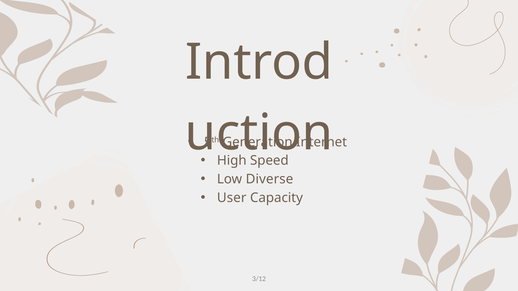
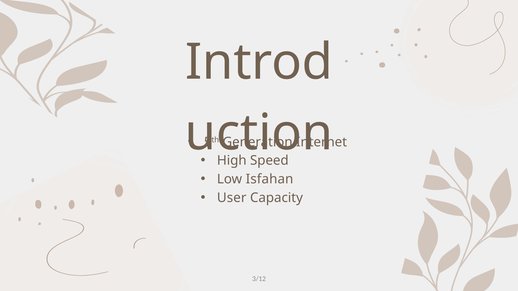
Diverse: Diverse -> Isfahan
